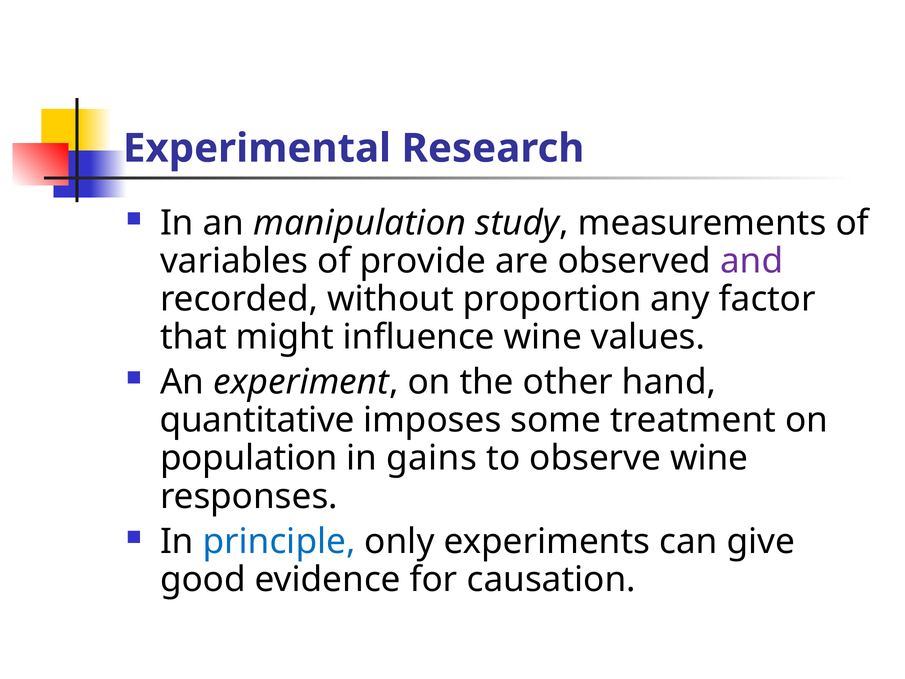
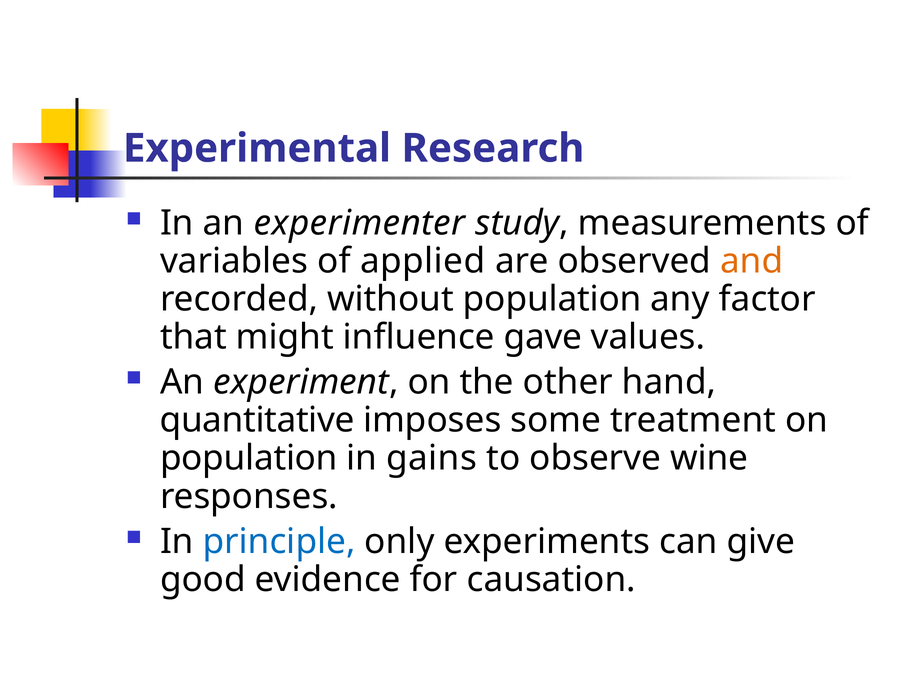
manipulation: manipulation -> experimenter
provide: provide -> applied
and colour: purple -> orange
without proportion: proportion -> population
influence wine: wine -> gave
